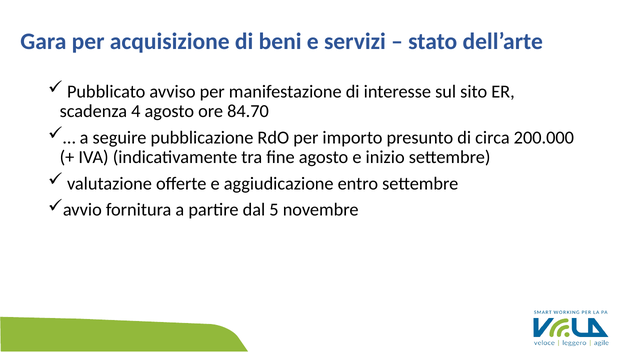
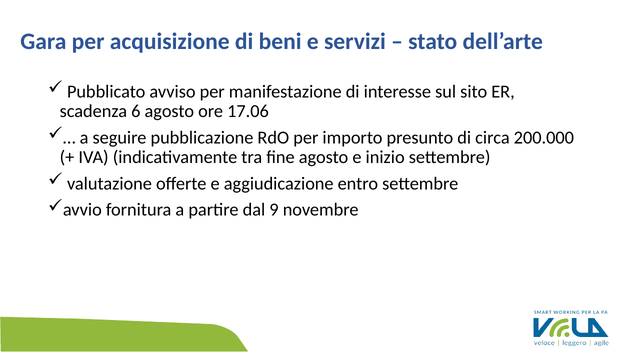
4: 4 -> 6
84.70: 84.70 -> 17.06
5: 5 -> 9
